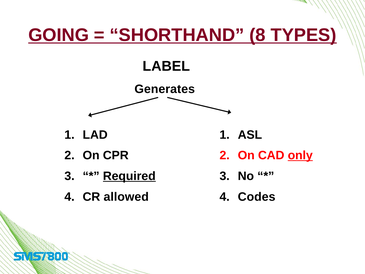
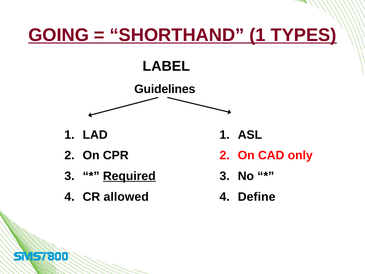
SHORTHAND 8: 8 -> 1
Generates: Generates -> Guidelines
only underline: present -> none
Codes: Codes -> Define
